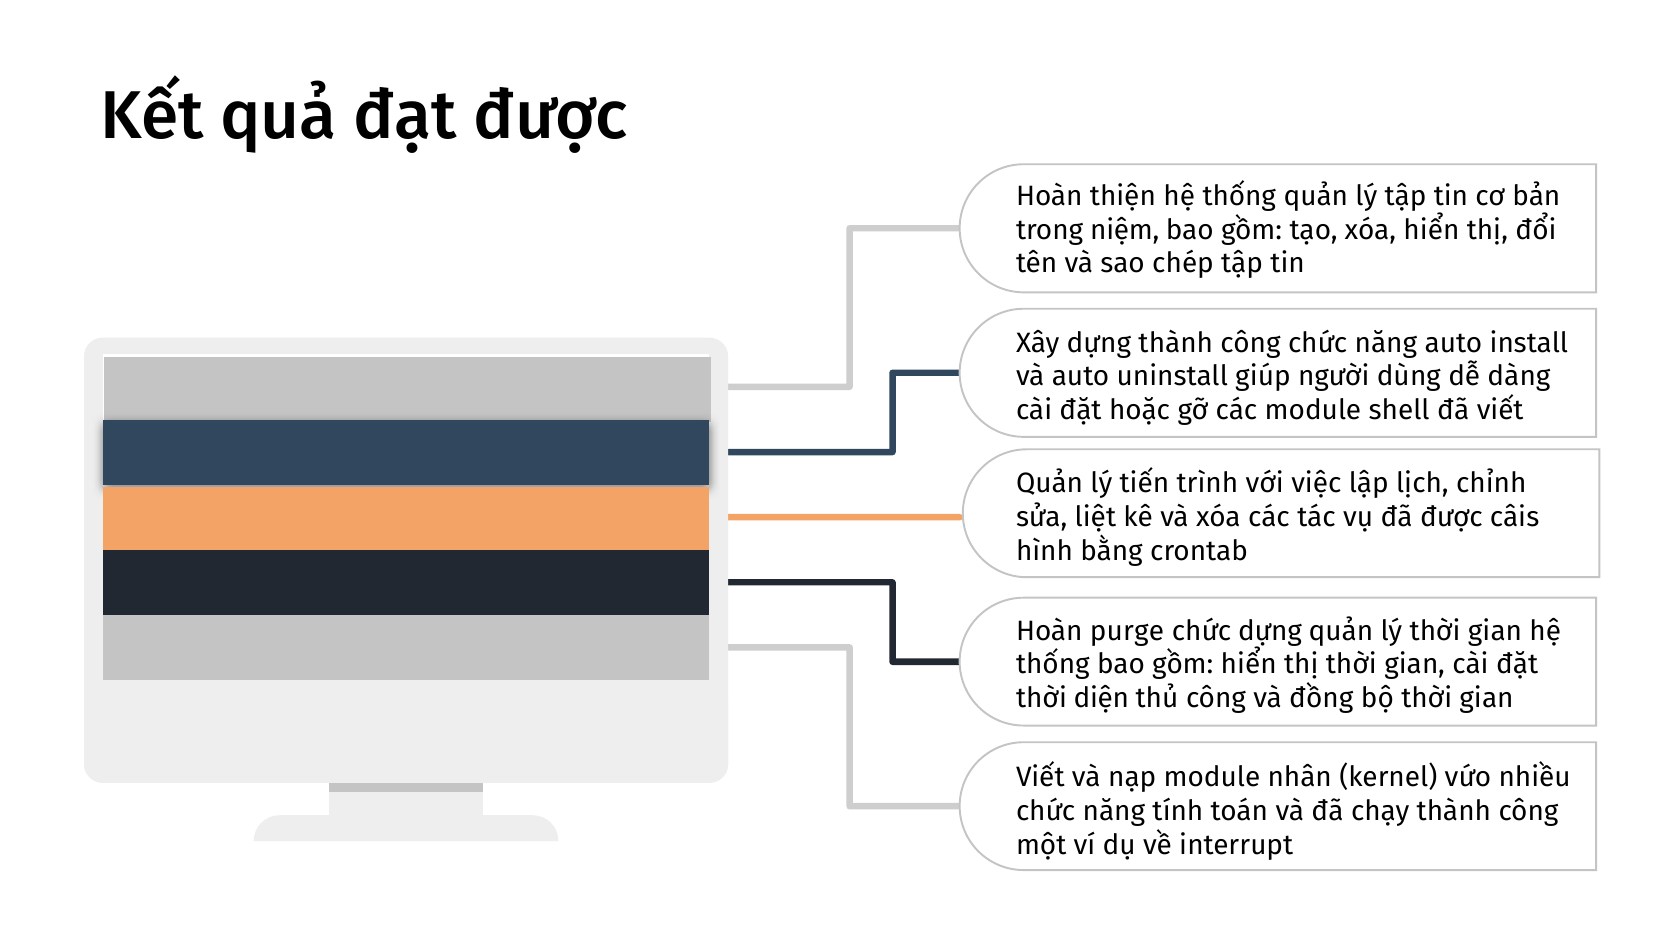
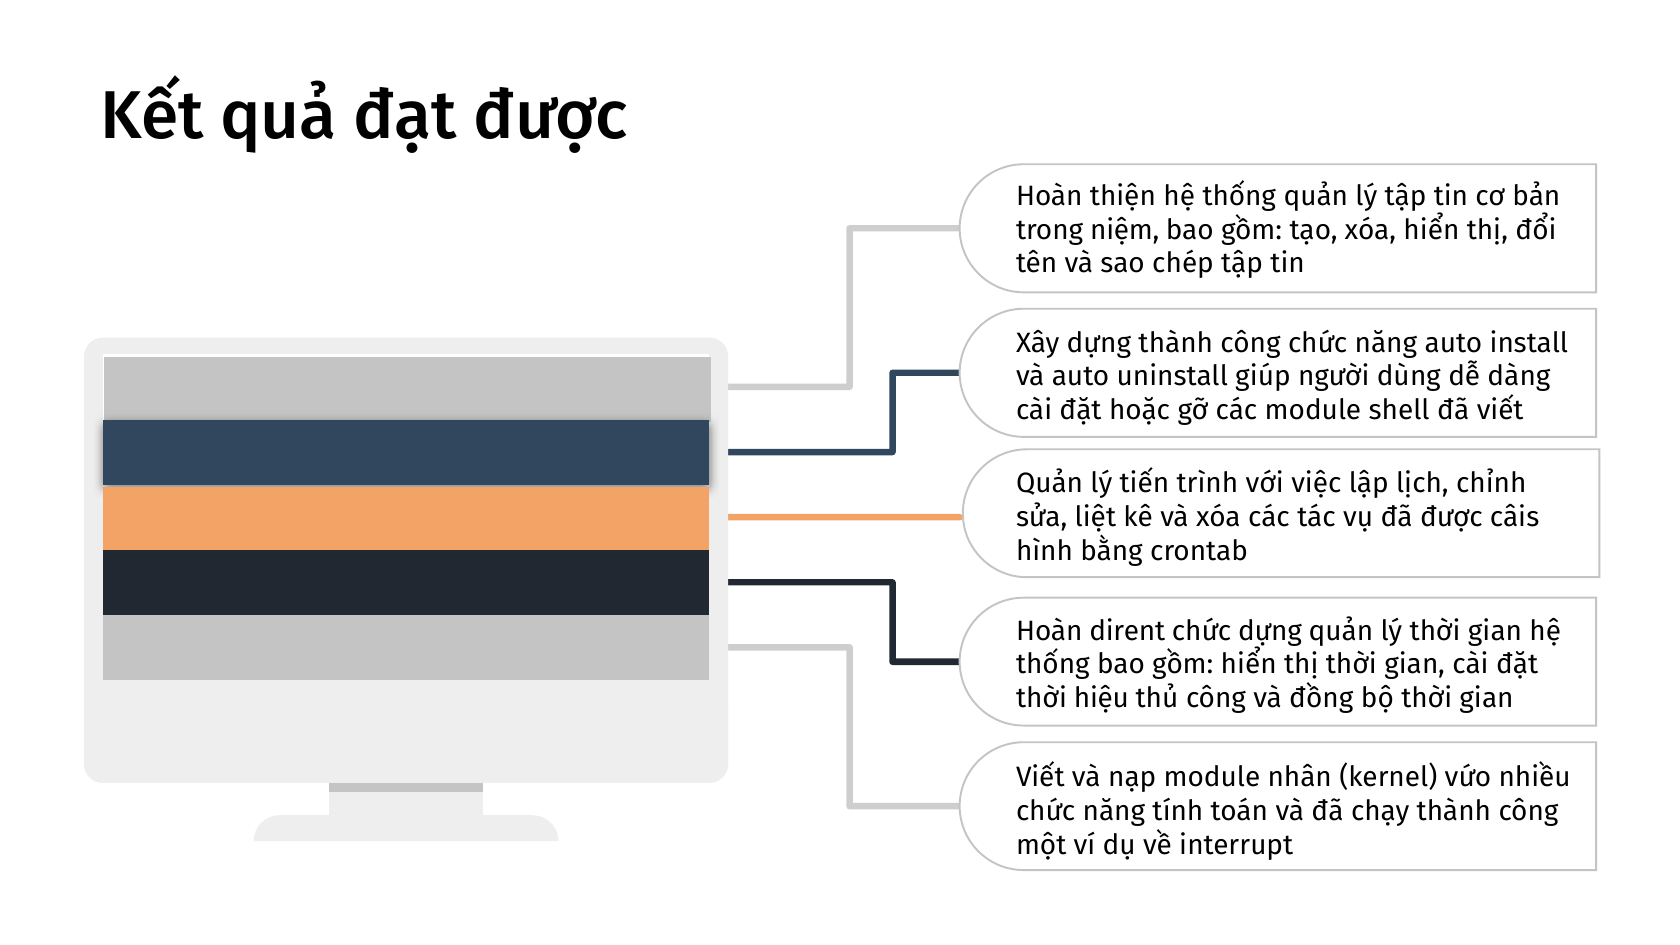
purge: purge -> dirent
diện: diện -> hiệu
